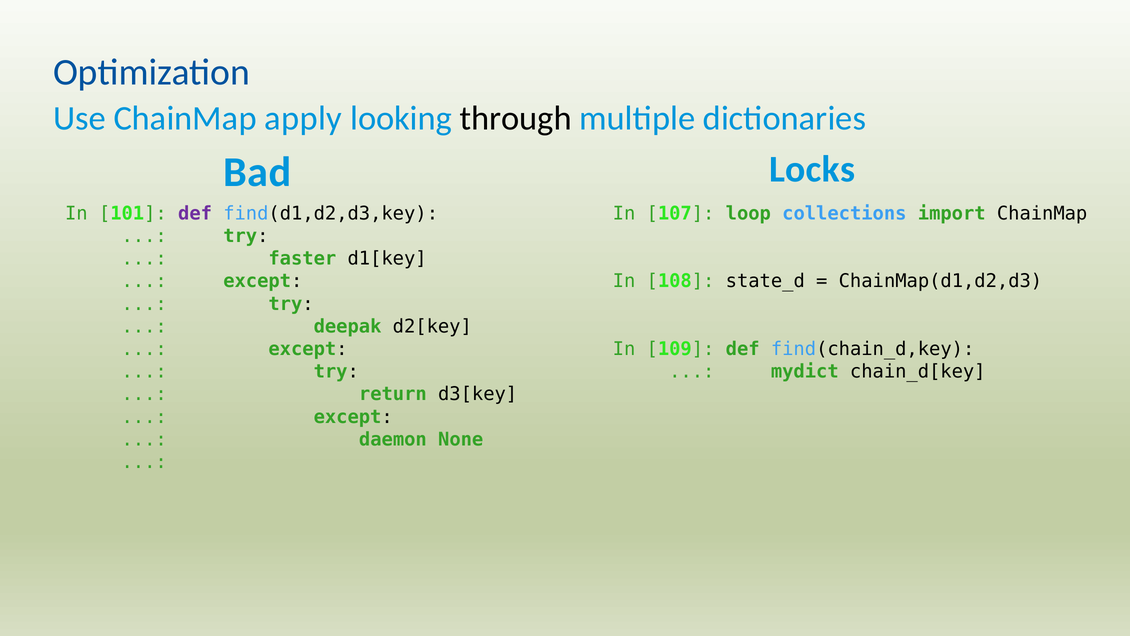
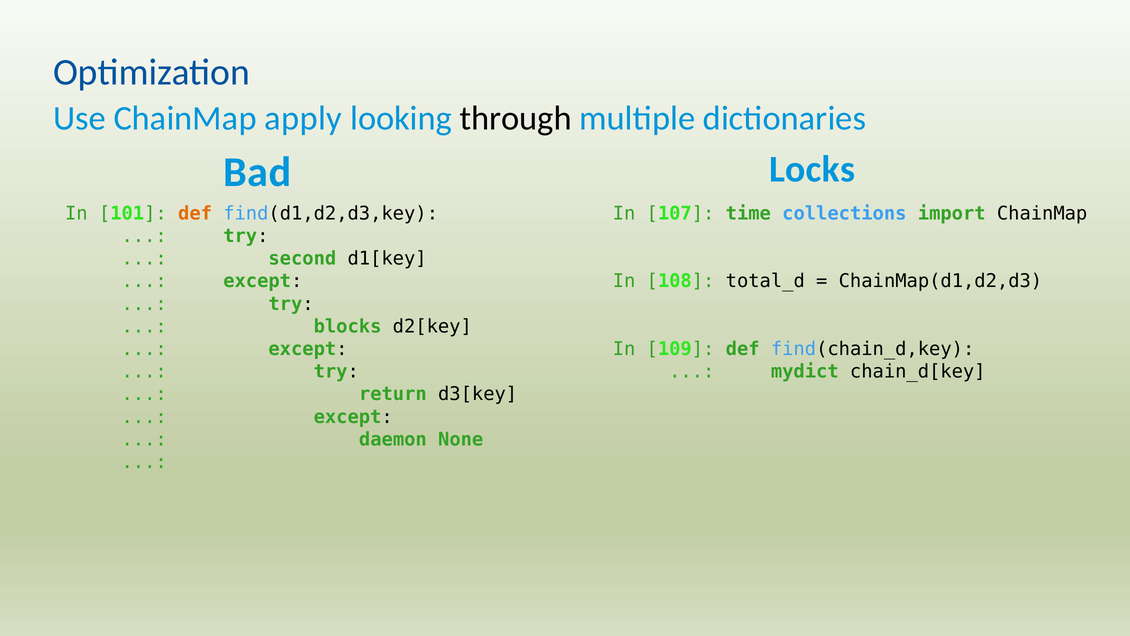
def at (195, 213) colour: purple -> orange
loop: loop -> time
faster: faster -> second
state_d: state_d -> total_d
deepak: deepak -> blocks
